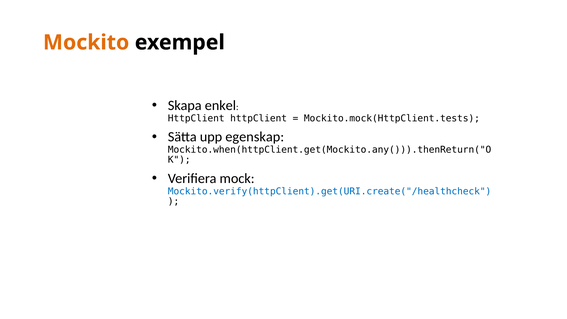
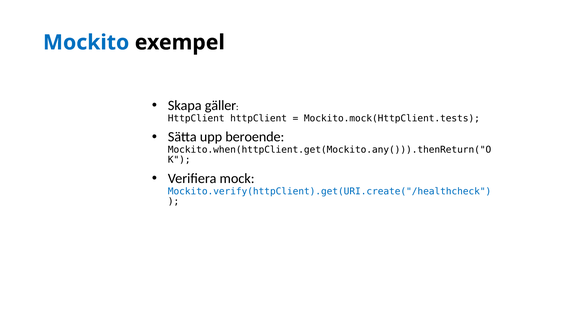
Mockito colour: orange -> blue
enkel: enkel -> gäller
egenskap: egenskap -> beroende
